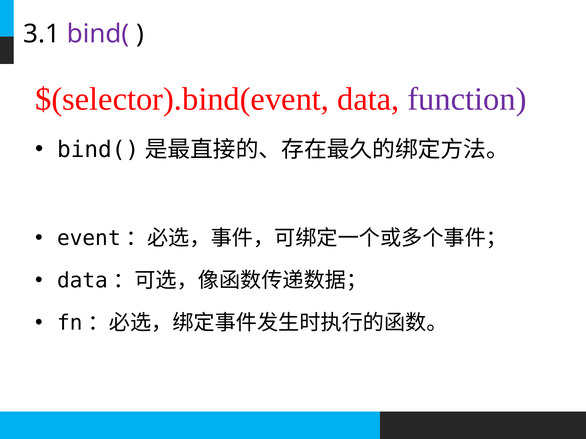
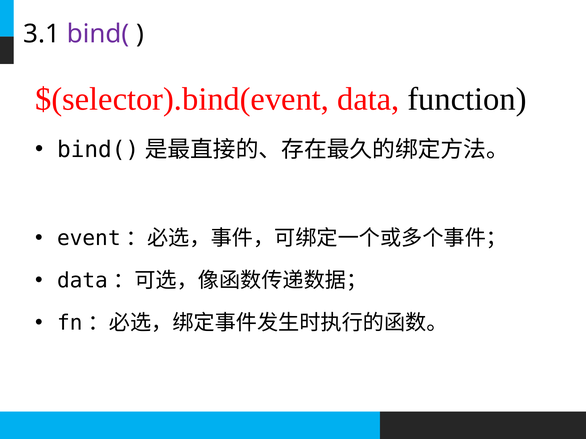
function colour: purple -> black
